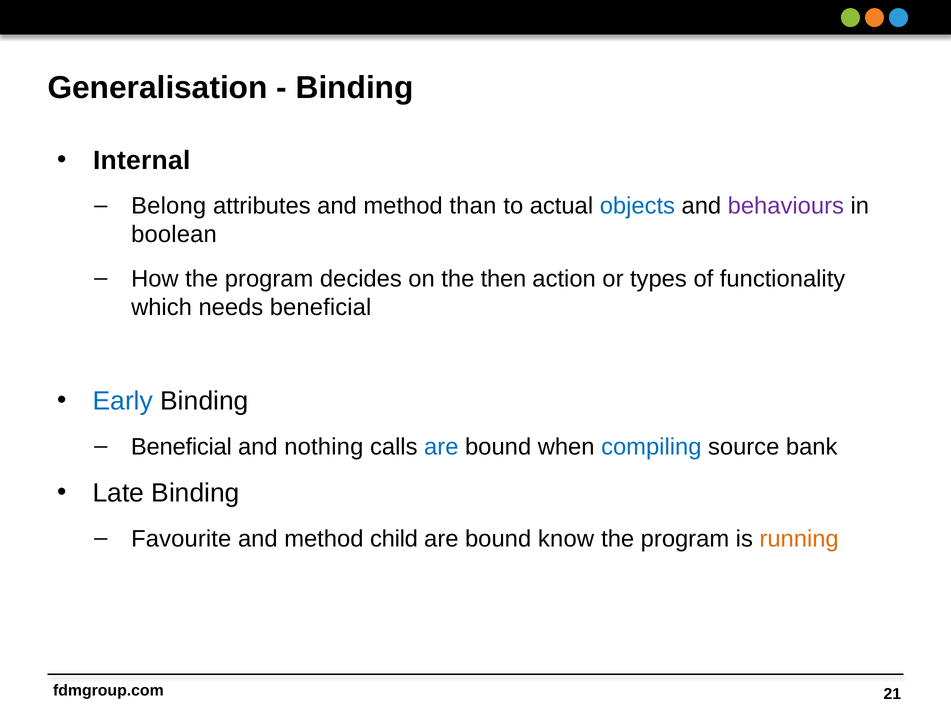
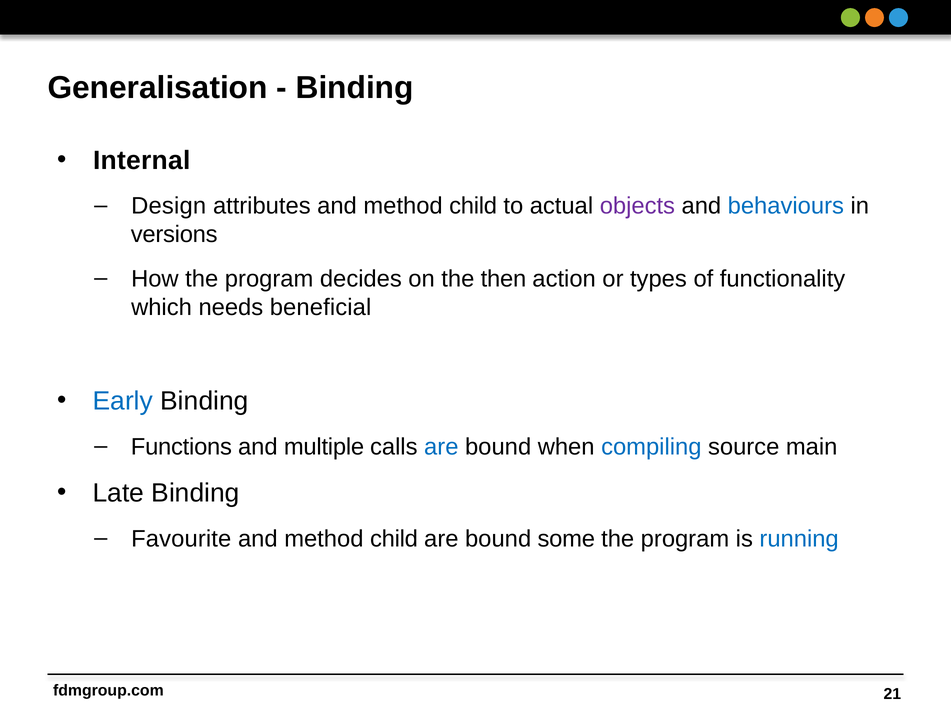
Belong: Belong -> Design
attributes and method than: than -> child
objects colour: blue -> purple
behaviours colour: purple -> blue
boolean: boolean -> versions
Beneficial at (181, 447): Beneficial -> Functions
nothing: nothing -> multiple
bank: bank -> main
know: know -> some
running colour: orange -> blue
